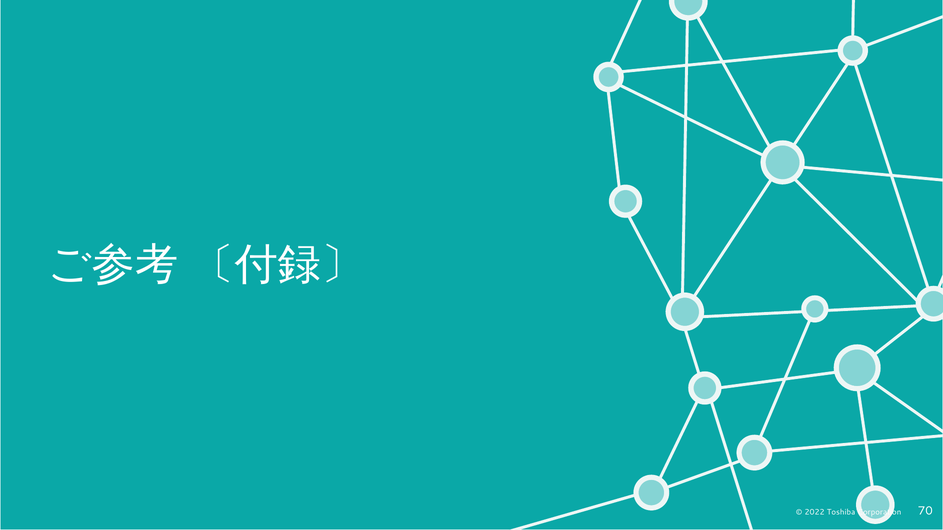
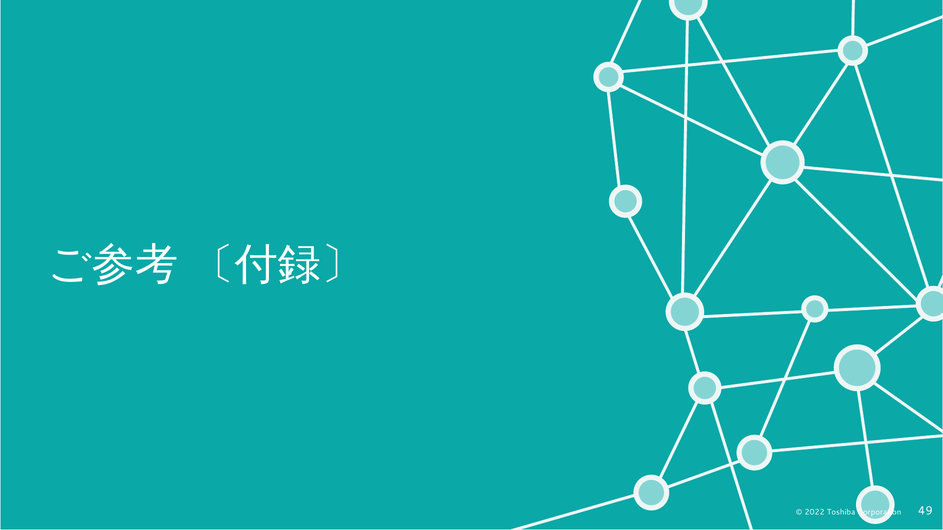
70: 70 -> 49
